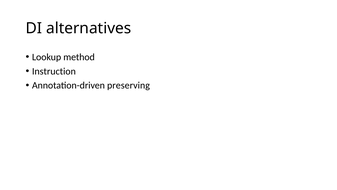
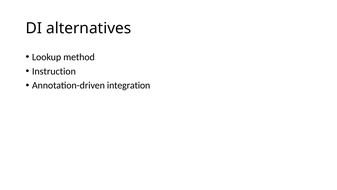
preserving: preserving -> integration
